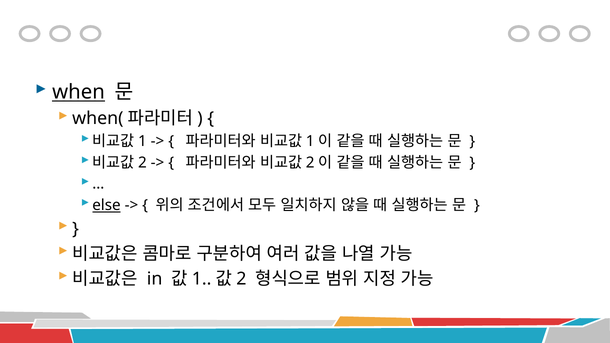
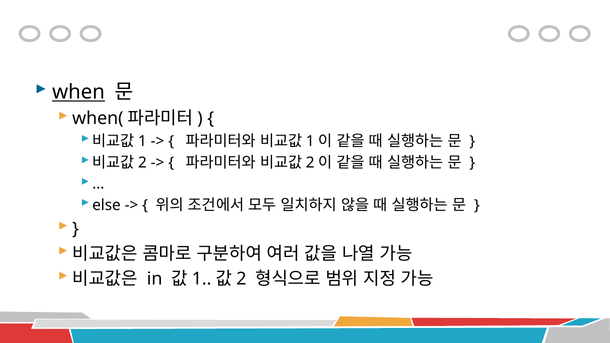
else underline: present -> none
